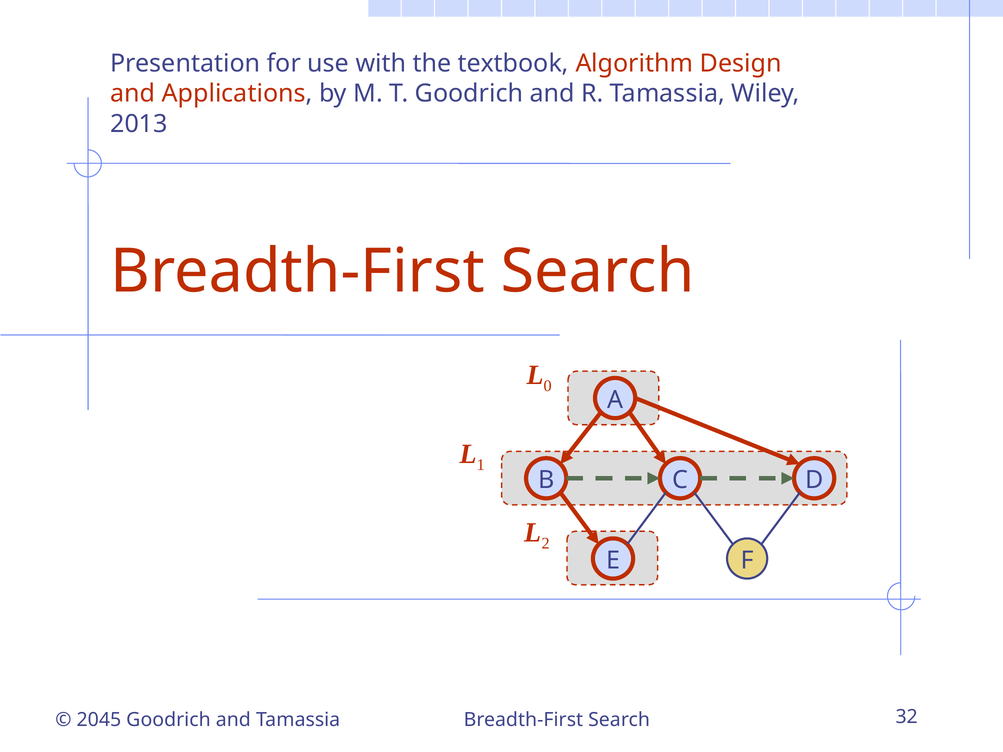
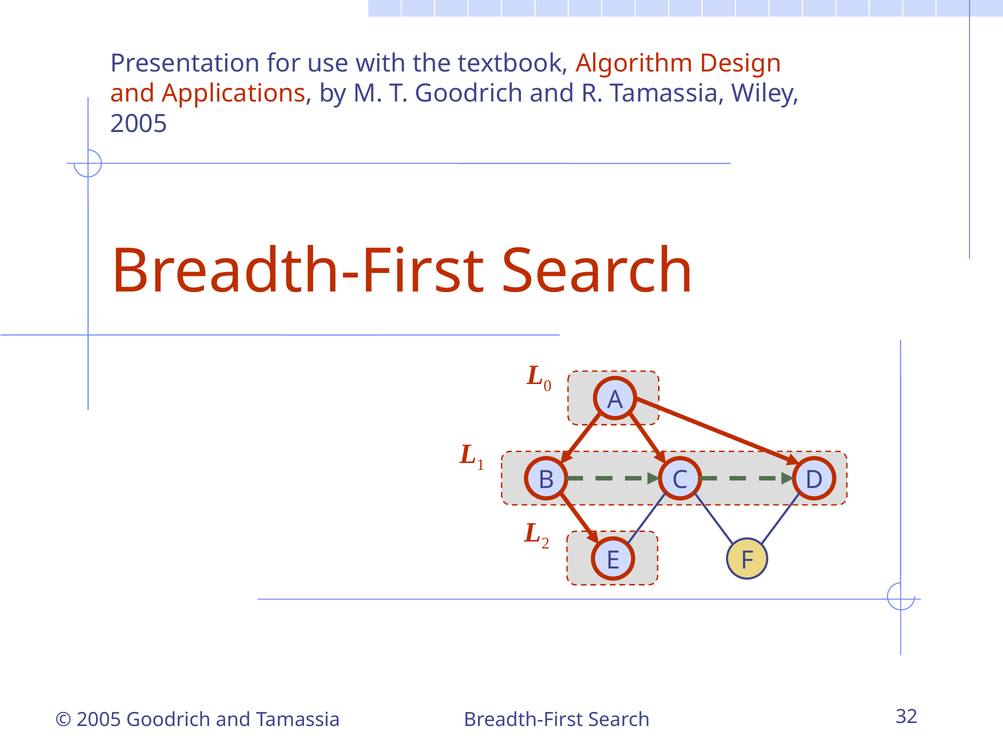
2013 at (139, 124): 2013 -> 2005
2045 at (99, 720): 2045 -> 2005
